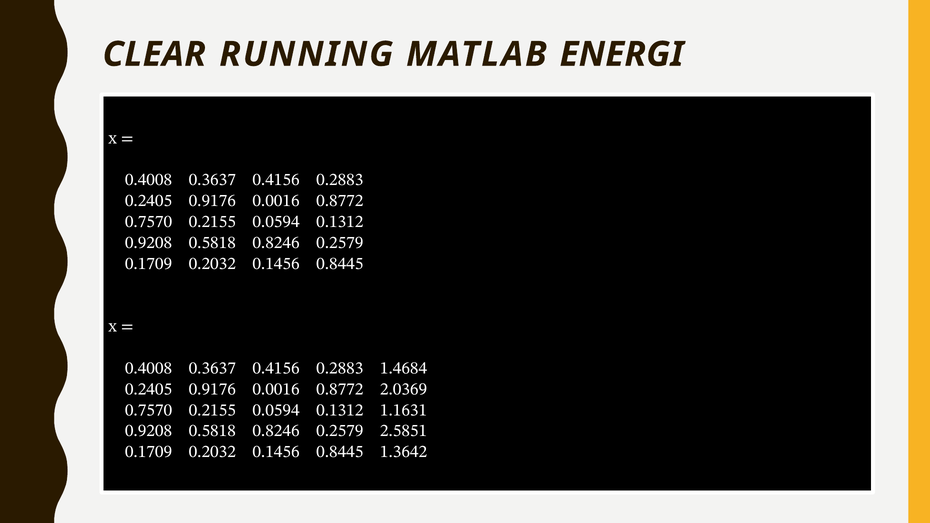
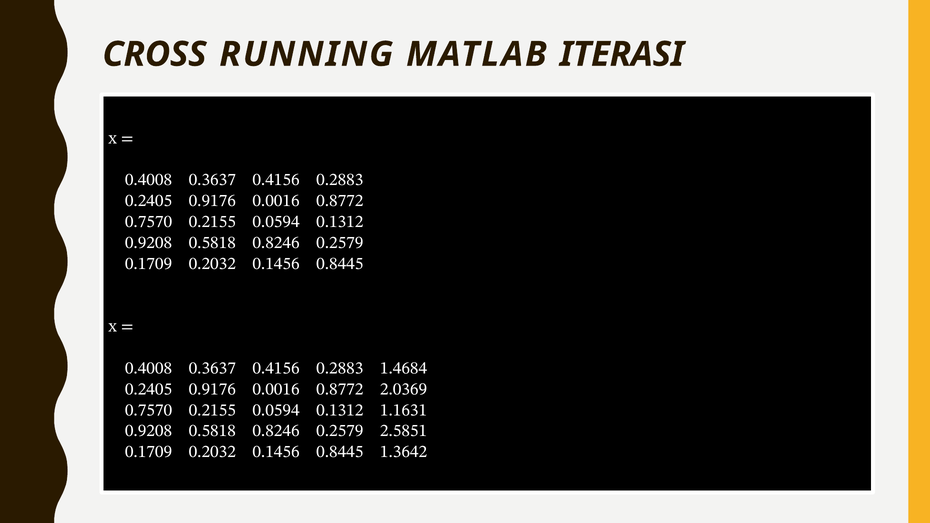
CLEAR: CLEAR -> CROSS
ENERGI: ENERGI -> ITERASI
